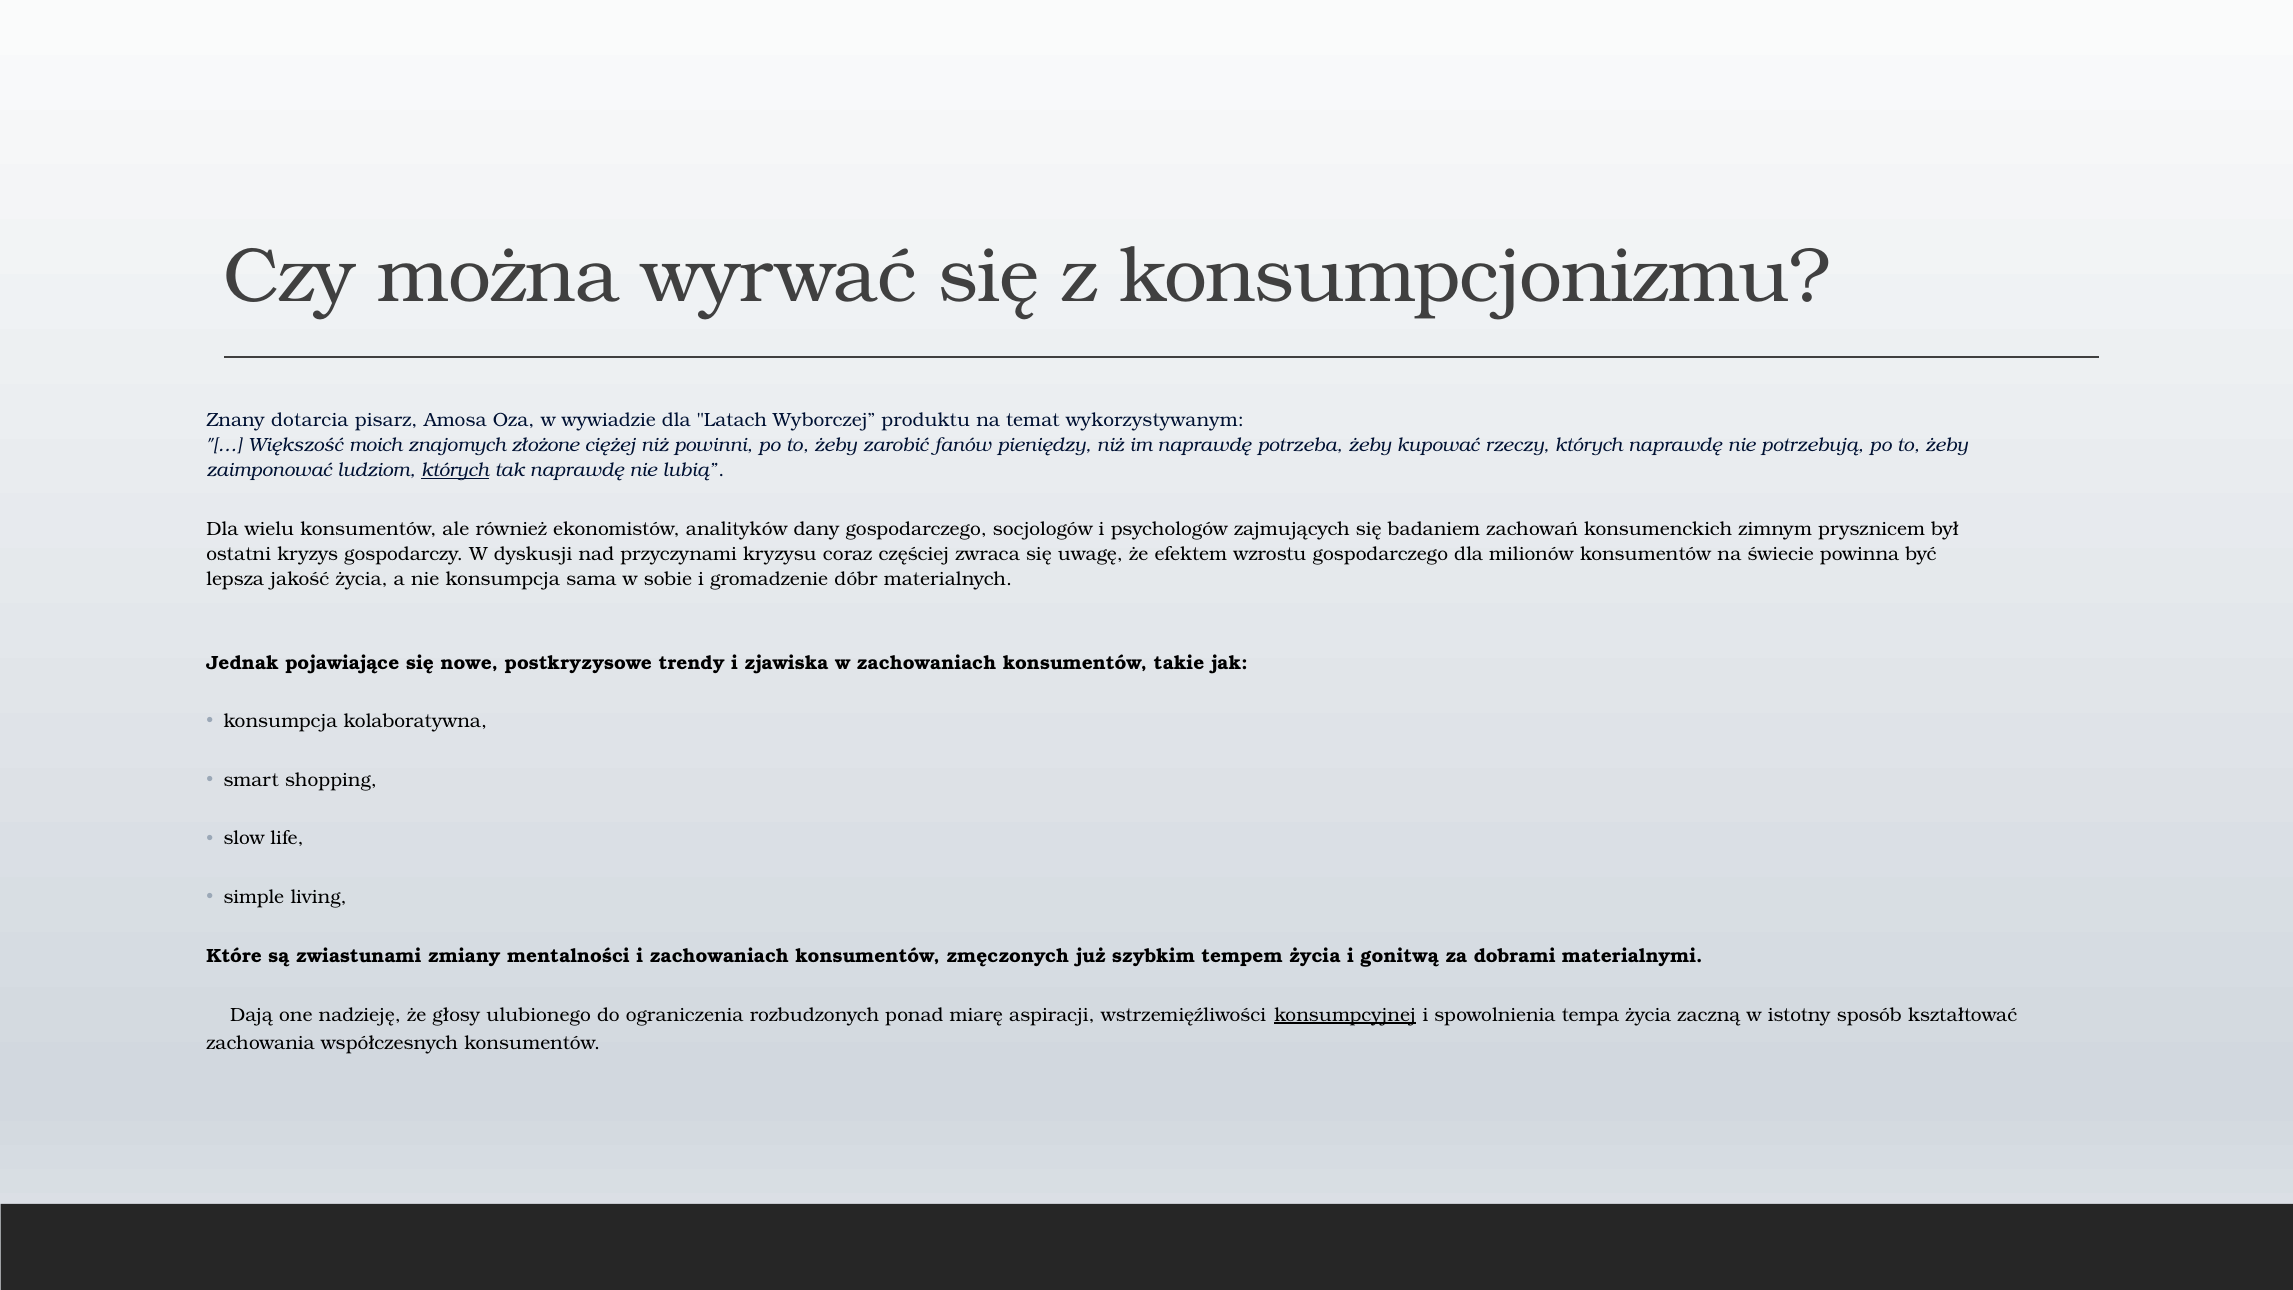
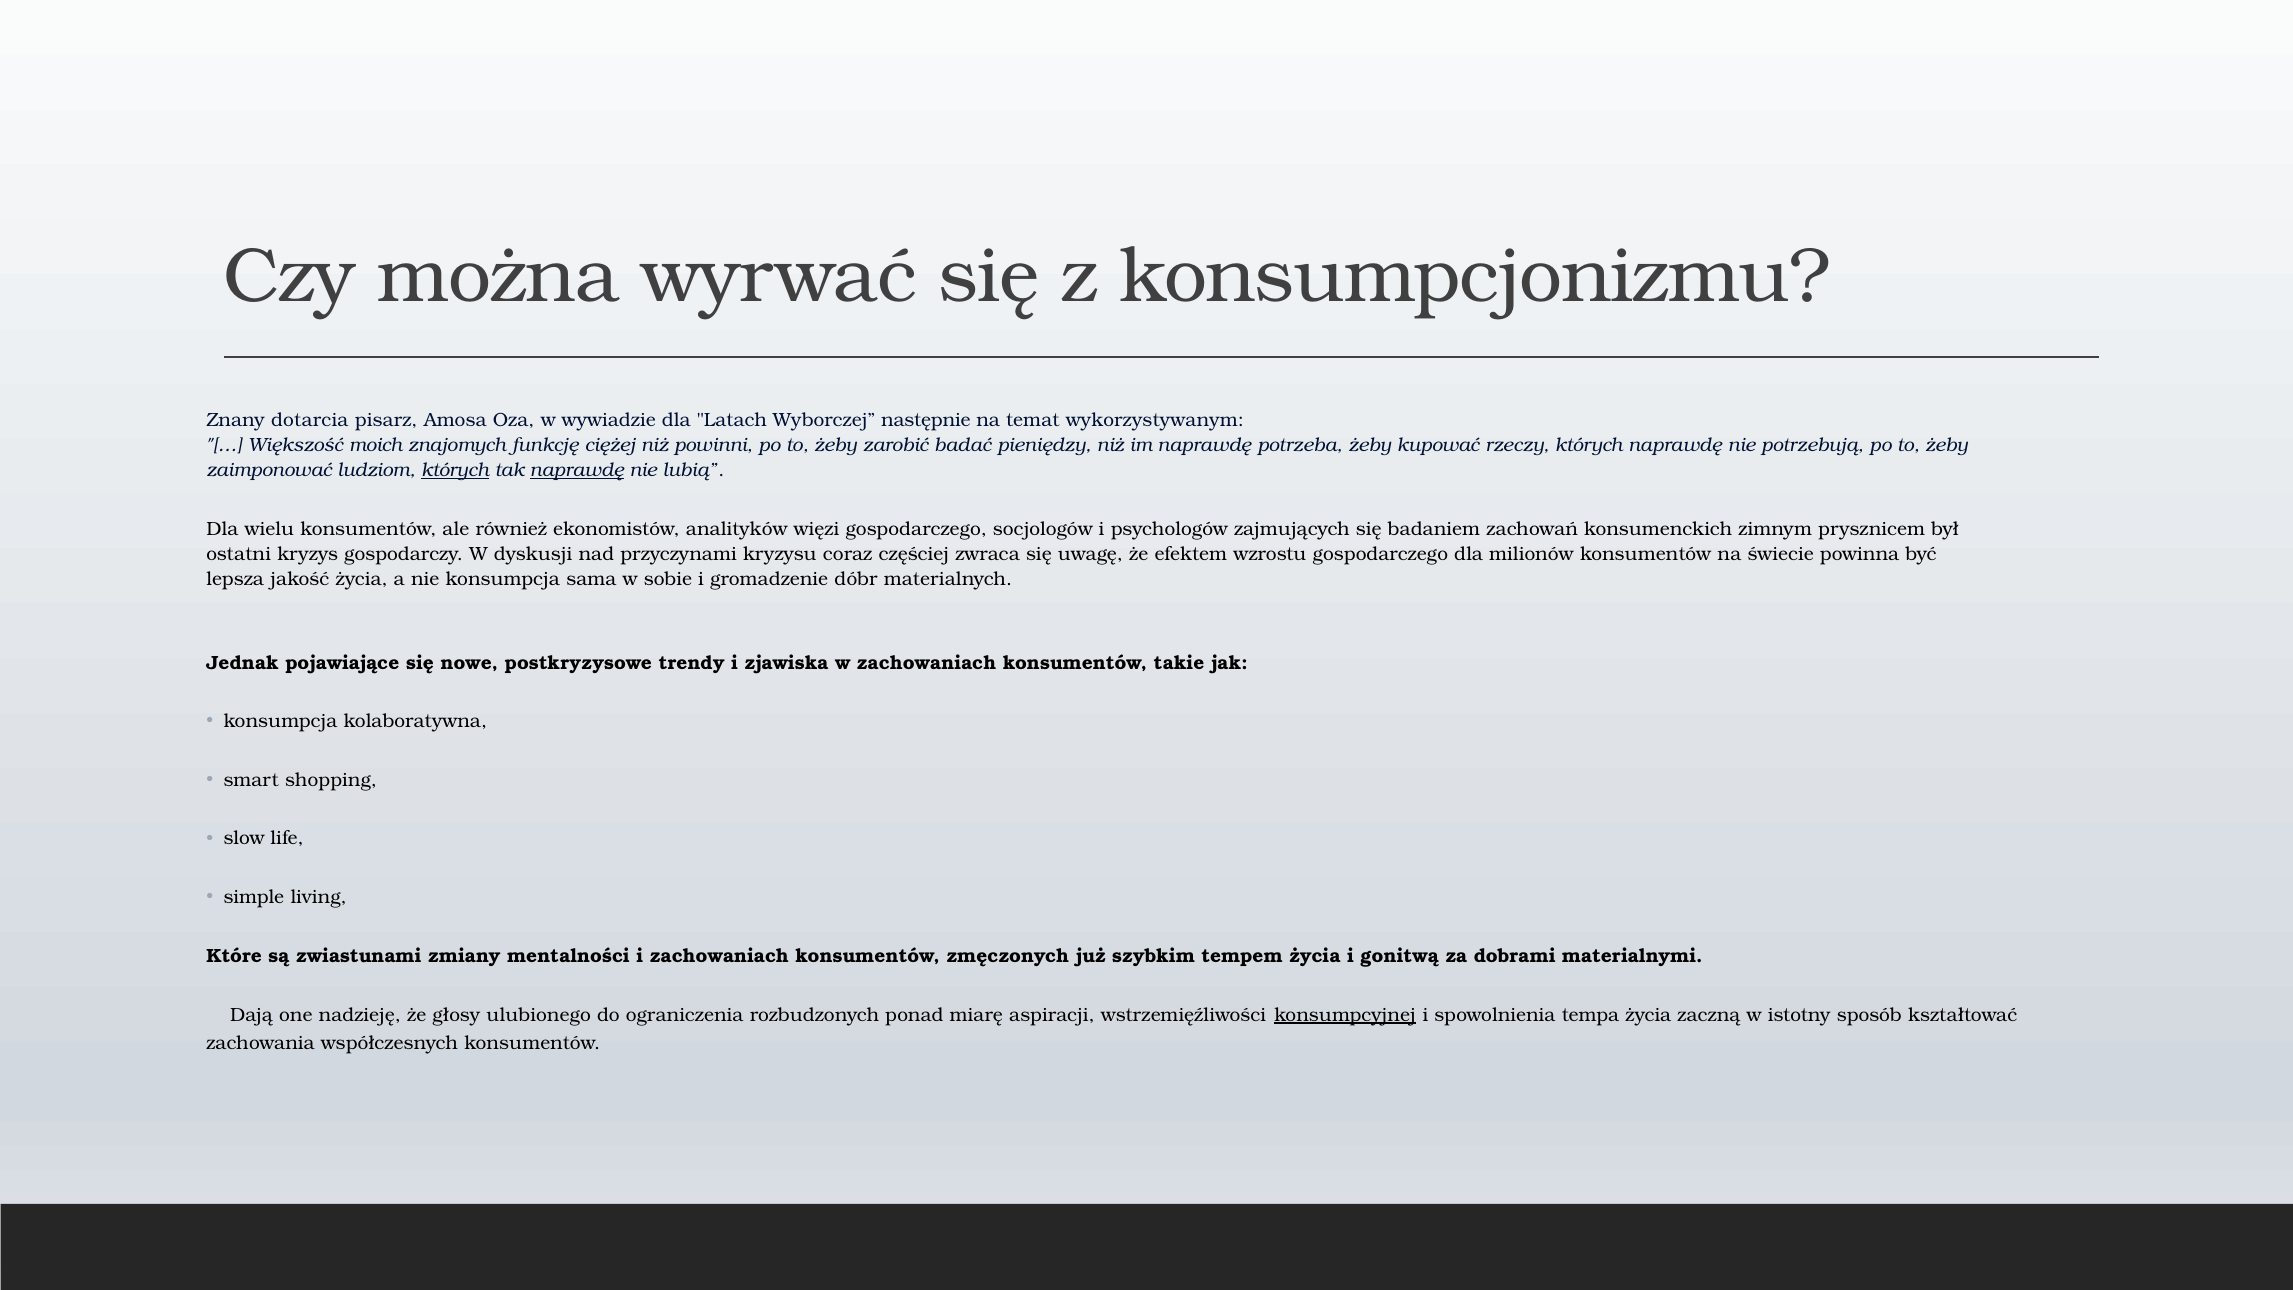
produktu: produktu -> następnie
złożone: złożone -> funkcję
fanów: fanów -> badać
naprawdę at (577, 470) underline: none -> present
dany: dany -> więzi
